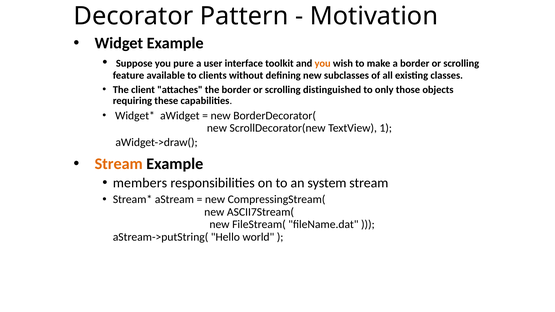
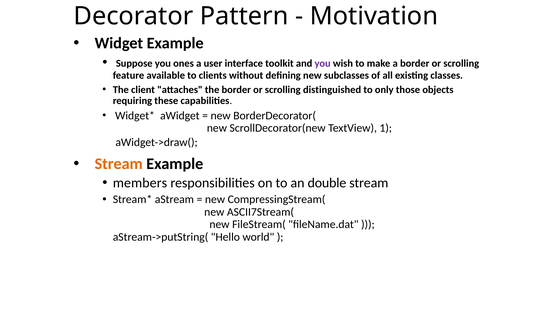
pure: pure -> ones
you at (323, 64) colour: orange -> purple
system: system -> double
